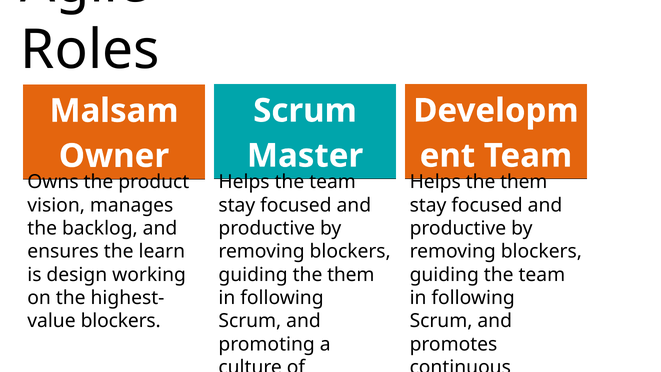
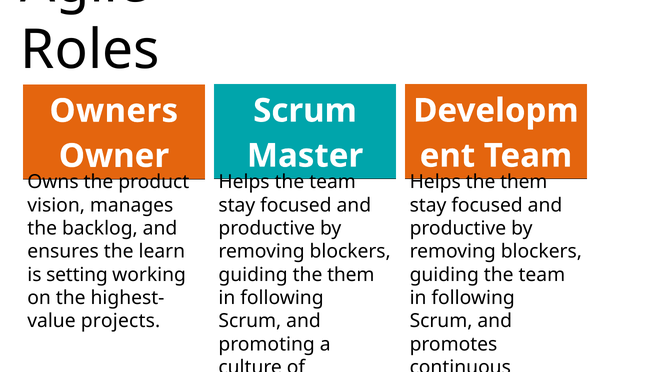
Malsam: Malsam -> Owners
design: design -> setting
blockers at (121, 321): blockers -> projects
